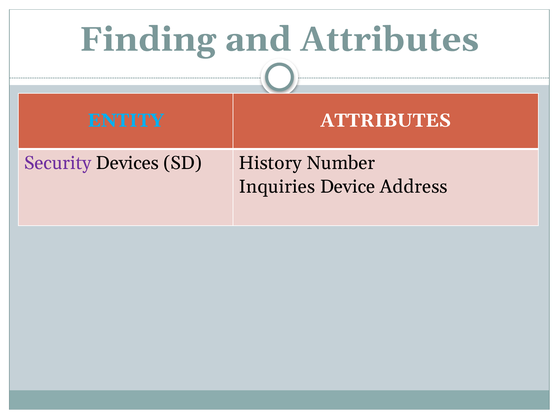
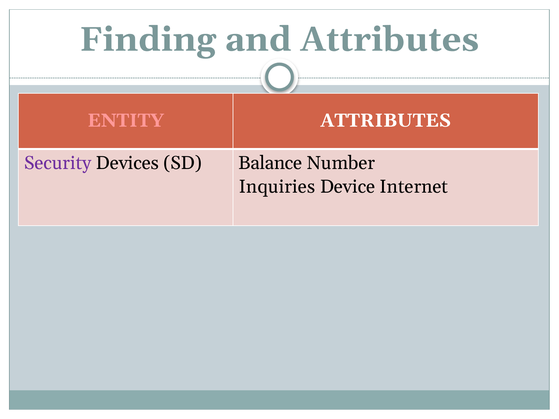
ENTITY colour: light blue -> pink
History: History -> Balance
Address: Address -> Internet
